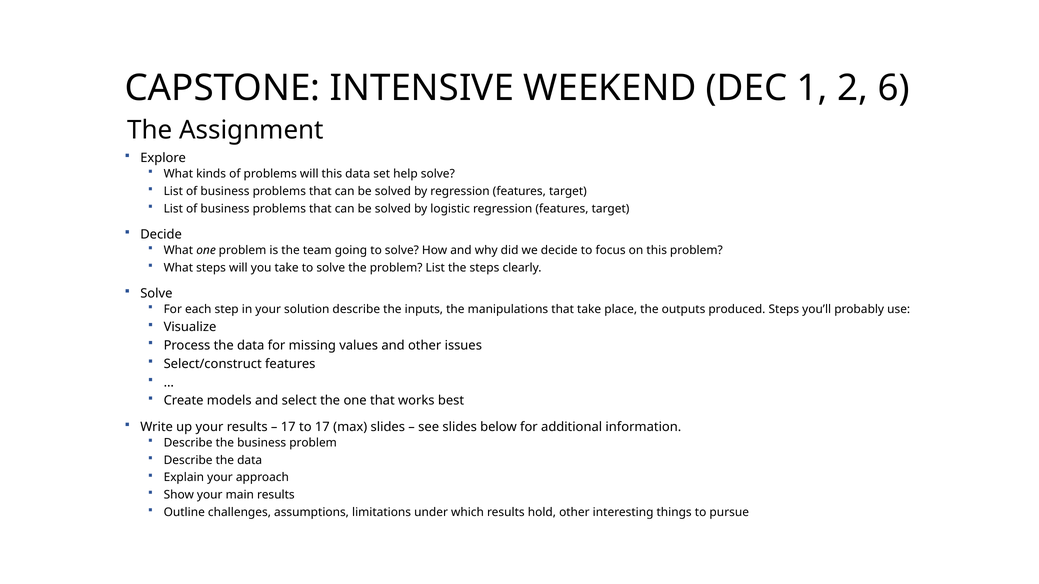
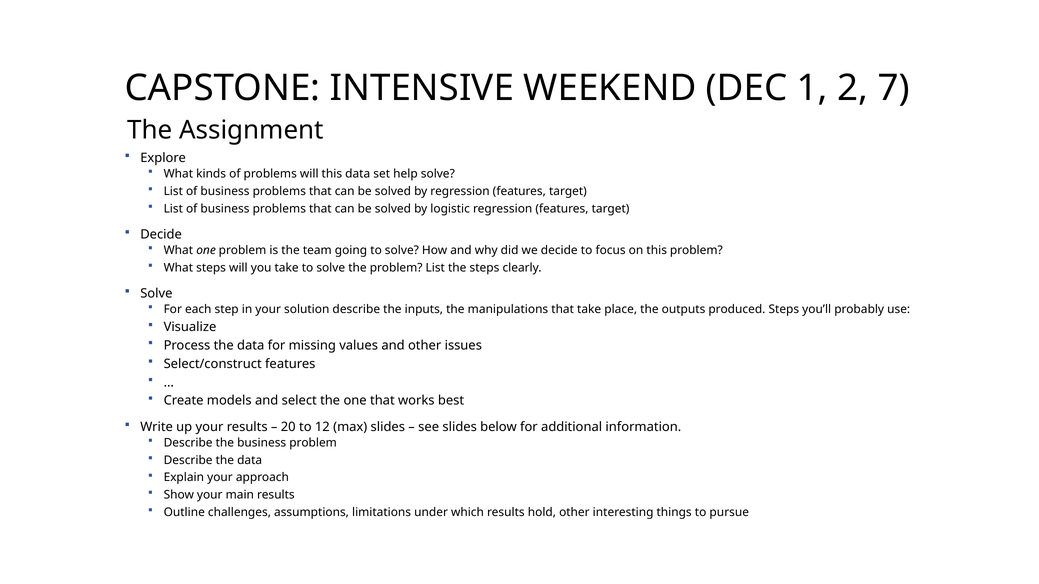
6: 6 -> 7
17 at (288, 427): 17 -> 20
to 17: 17 -> 12
